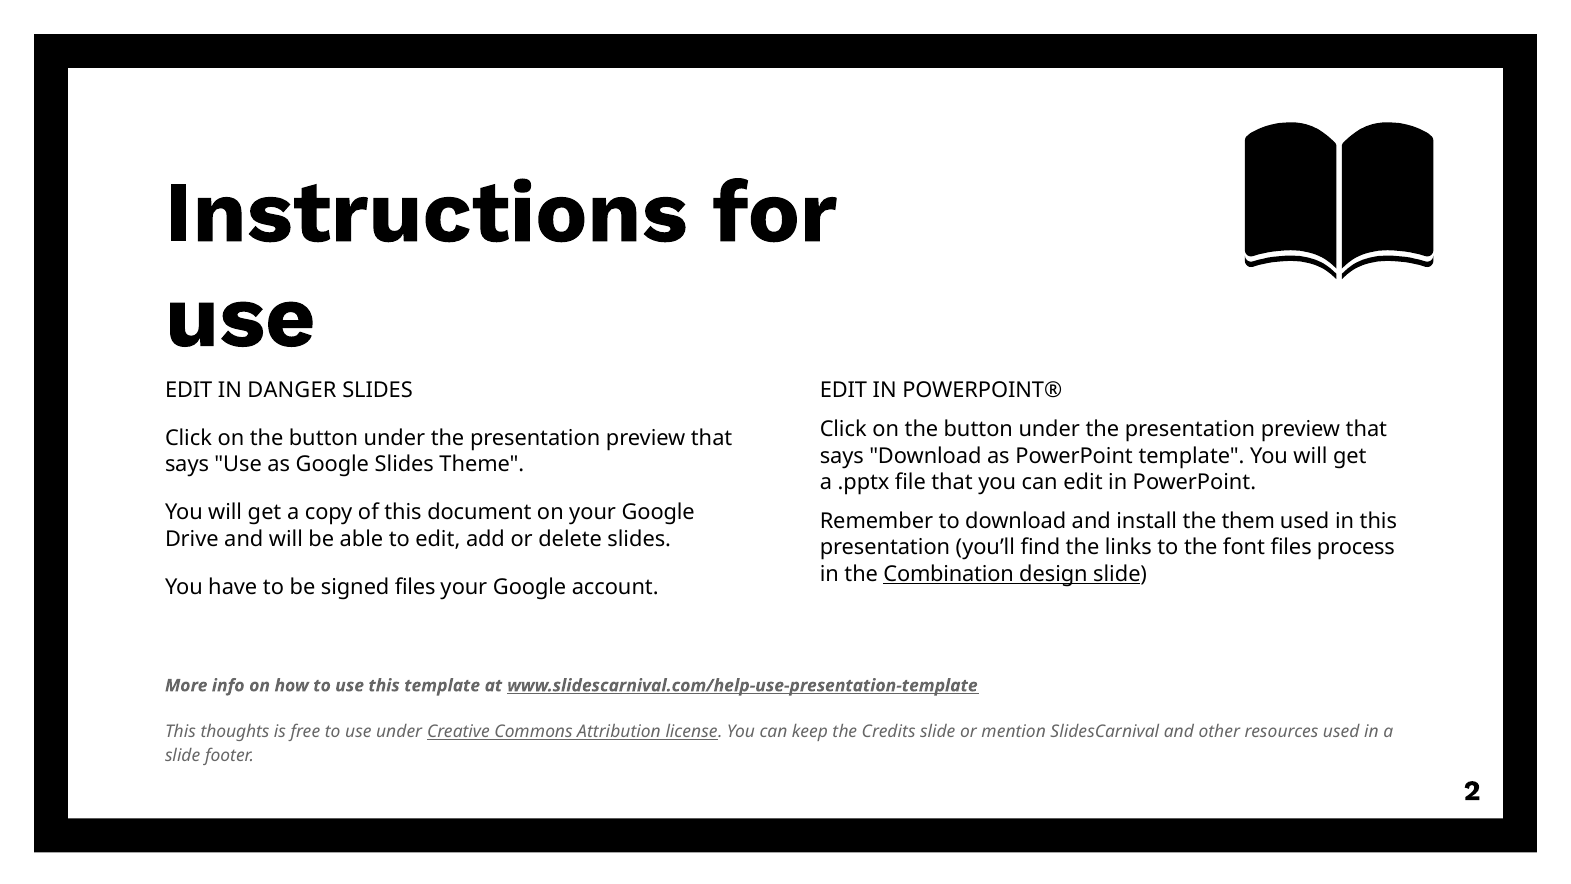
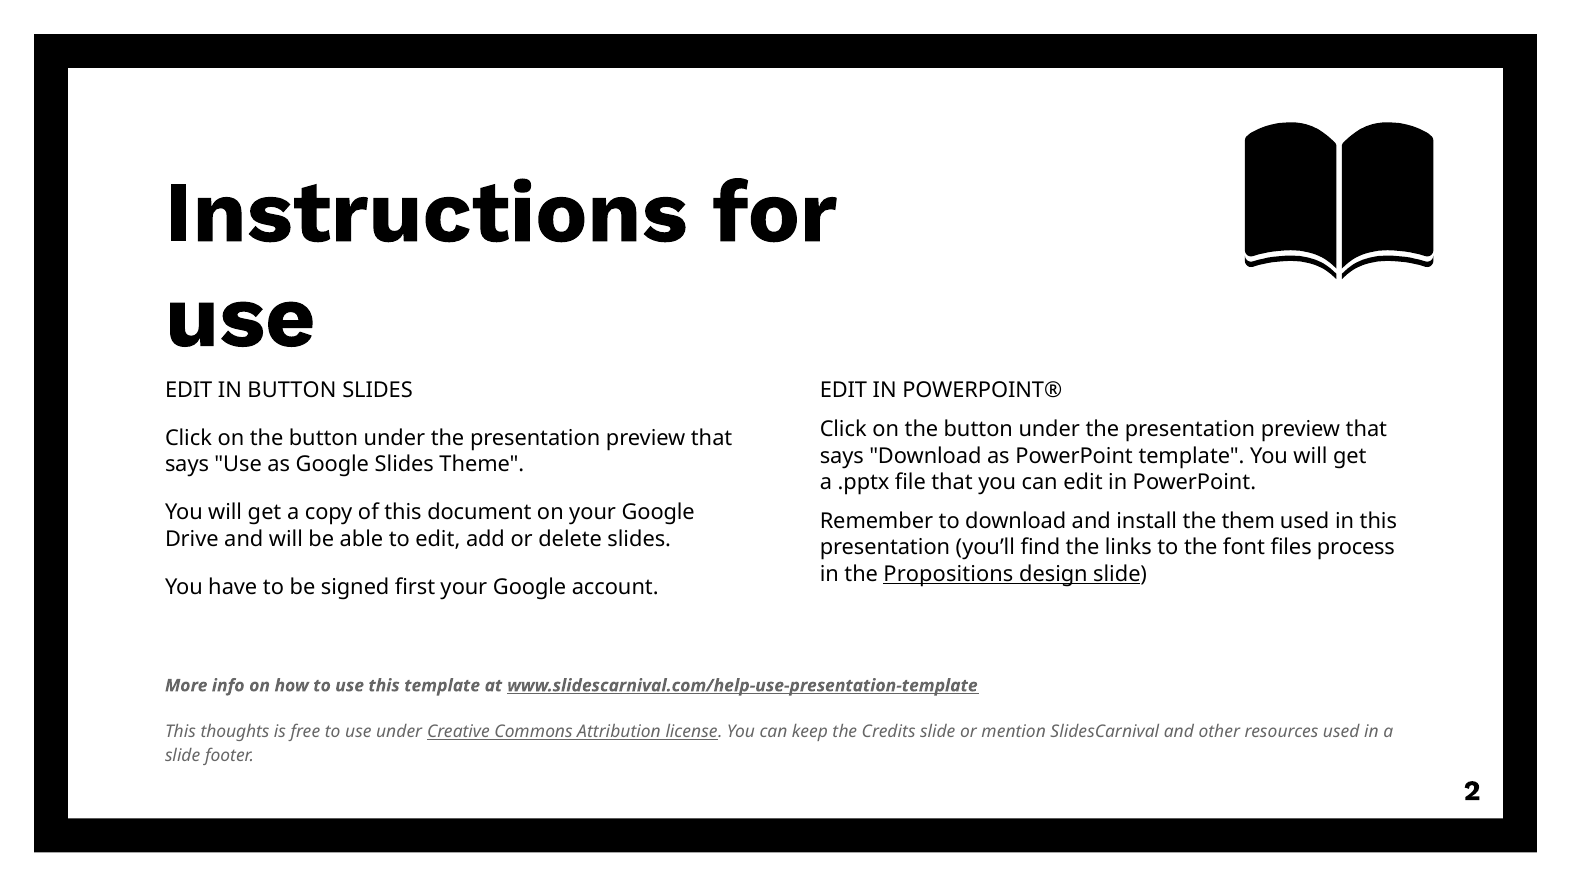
IN DANGER: DANGER -> BUTTON
Combination: Combination -> Propositions
signed files: files -> first
